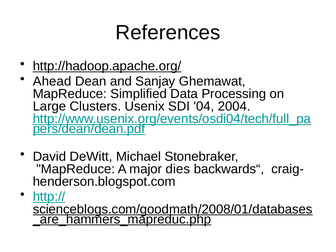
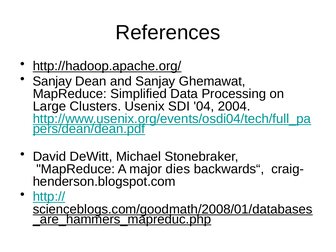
Ahead at (52, 81): Ahead -> Sanjay
